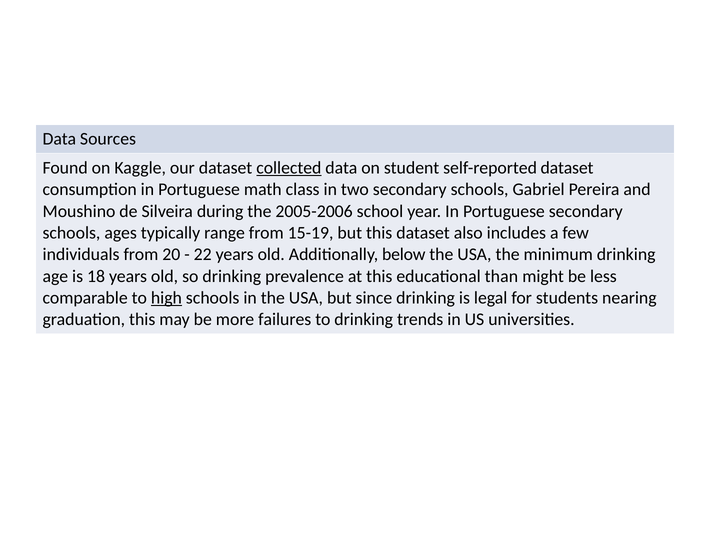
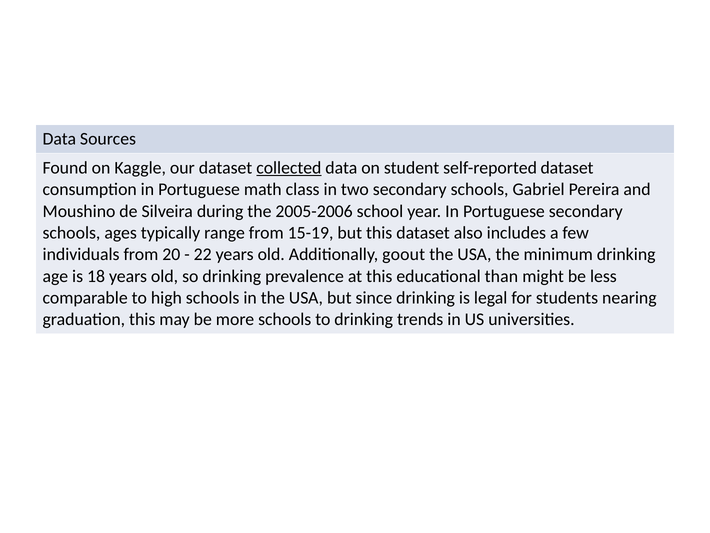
below: below -> goout
high underline: present -> none
more failures: failures -> schools
